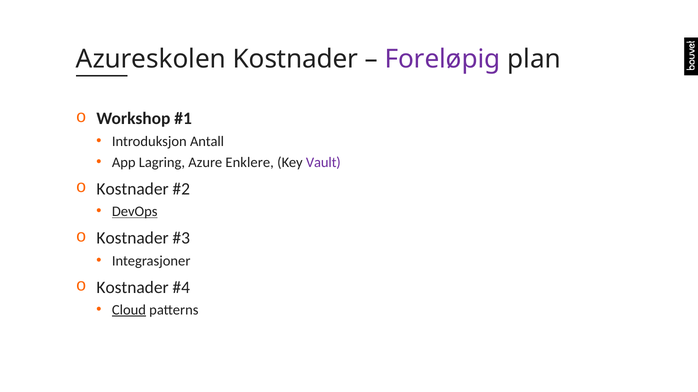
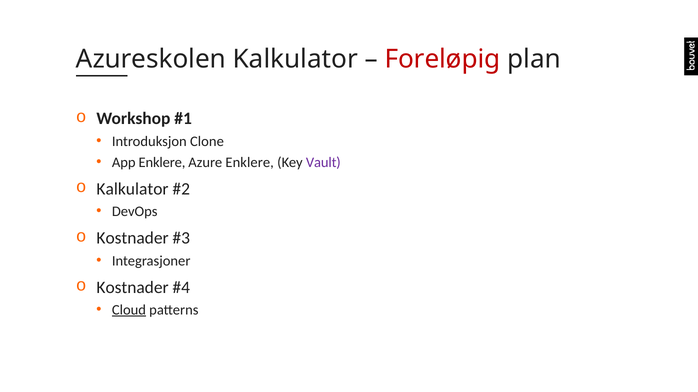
Azureskolen Kostnader: Kostnader -> Kalkulator
Foreløpig colour: purple -> red
Antall: Antall -> Clone
App Lagring: Lagring -> Enklere
Kostnader at (133, 189): Kostnader -> Kalkulator
DevOps underline: present -> none
